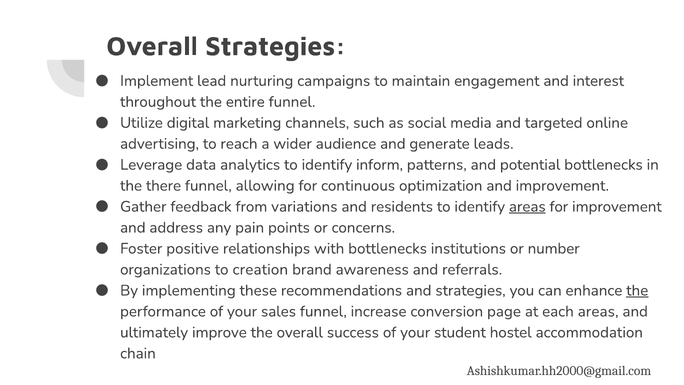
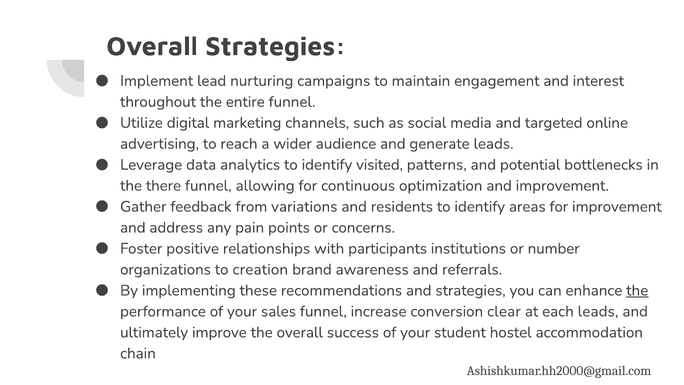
inform: inform -> visited
areas at (527, 206) underline: present -> none
with bottlenecks: bottlenecks -> participants
page: page -> clear
each areas: areas -> leads
